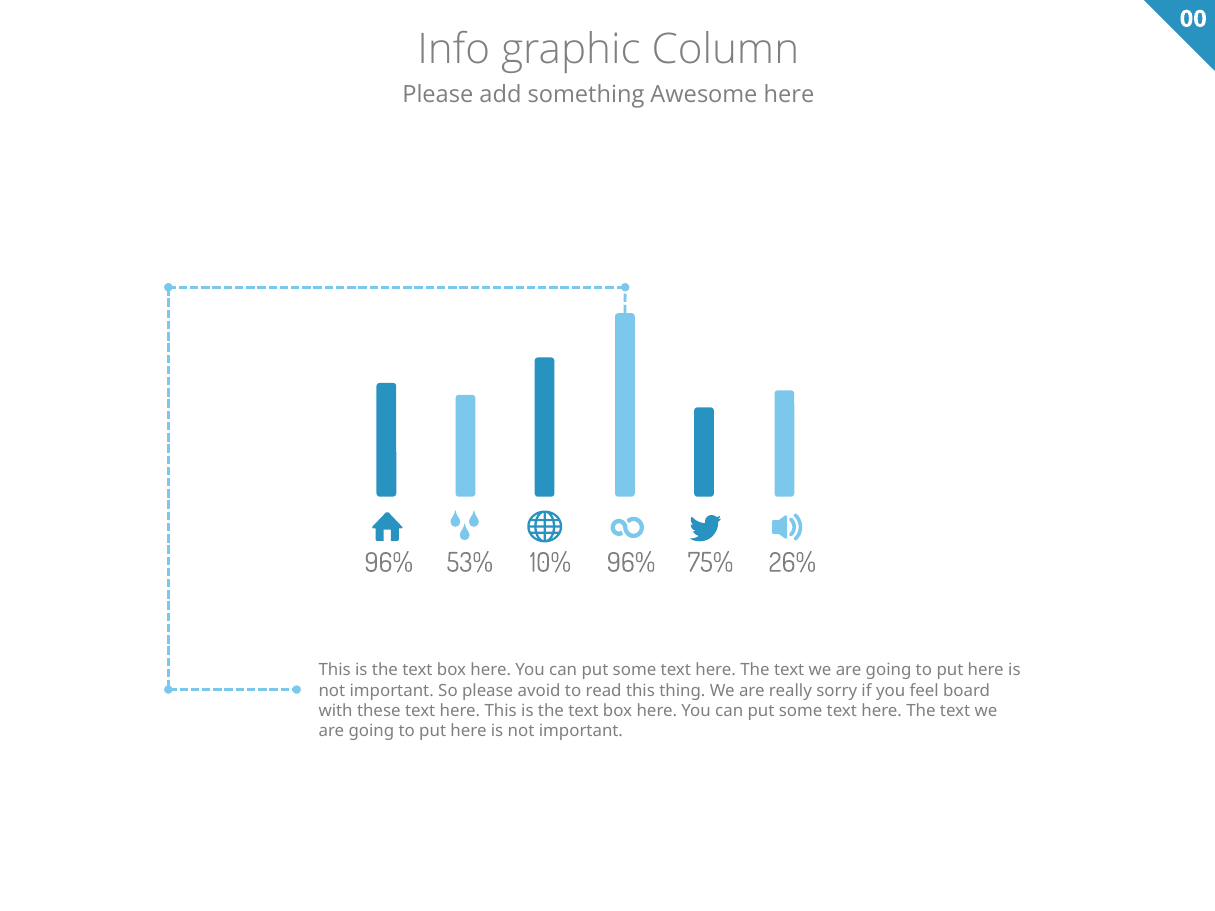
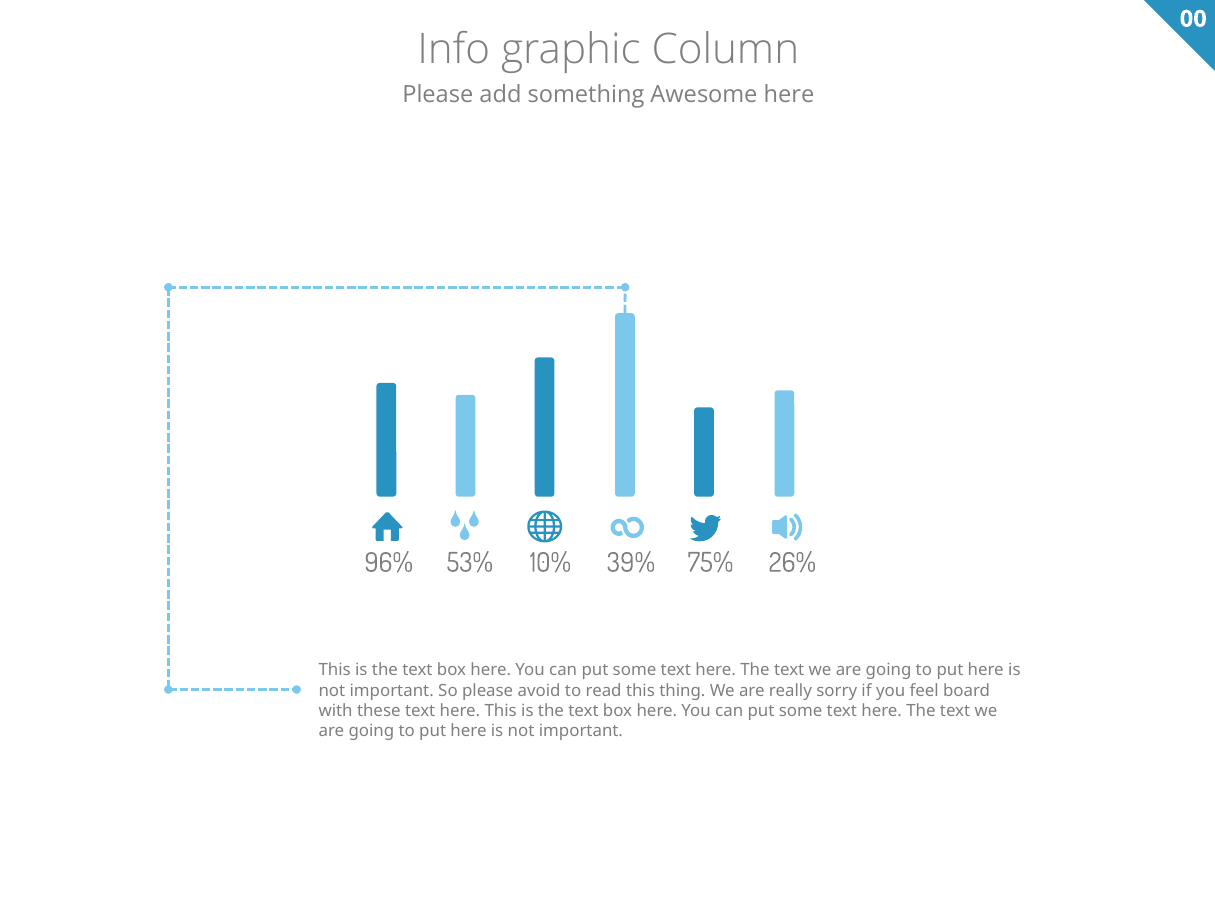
53% 96%: 96% -> 39%
